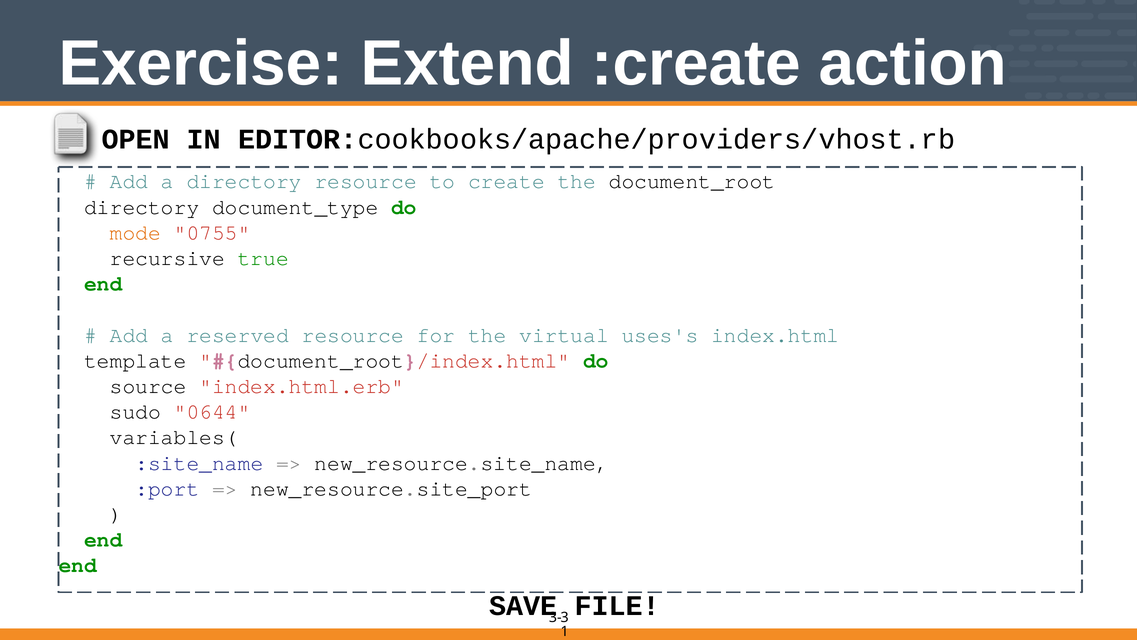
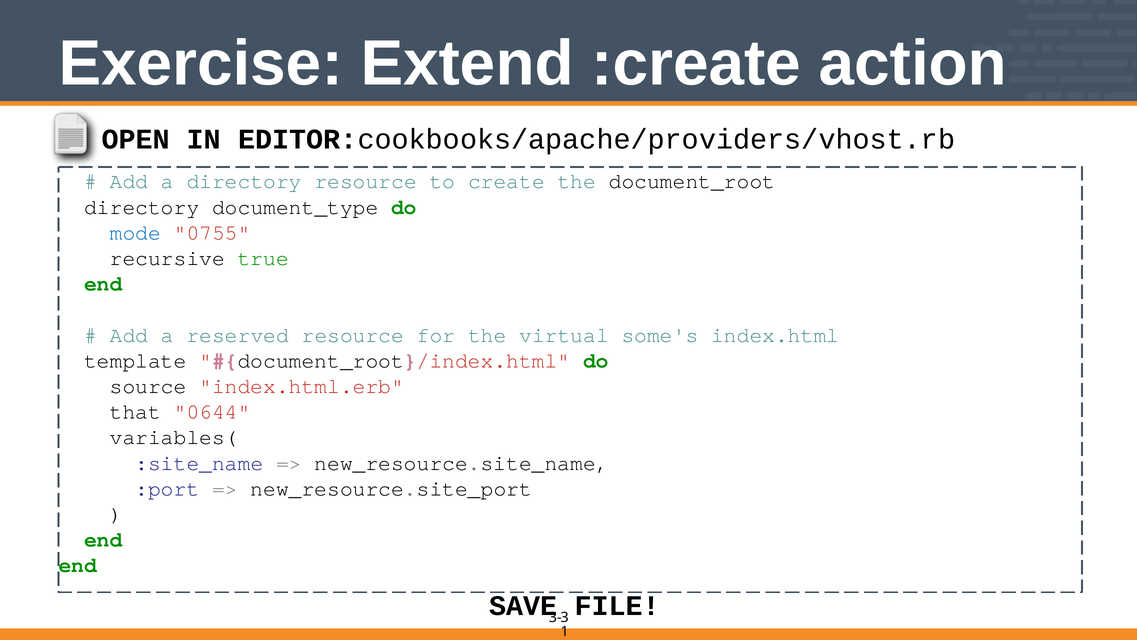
mode colour: orange -> blue
uses's: uses's -> some's
sudo: sudo -> that
